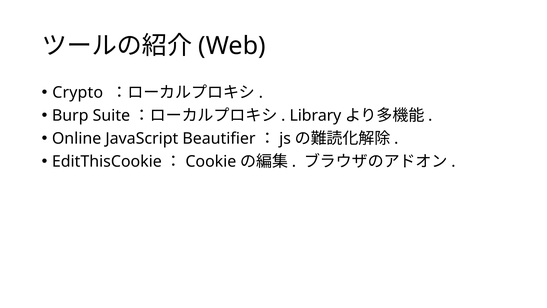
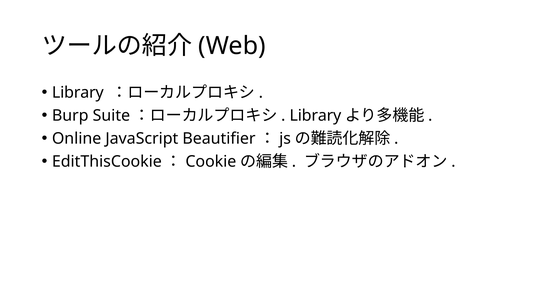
Crypto at (78, 92): Crypto -> Library
